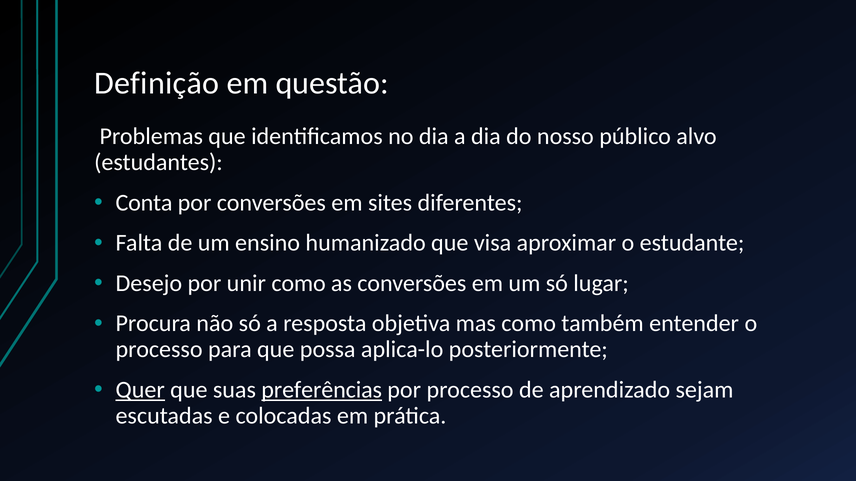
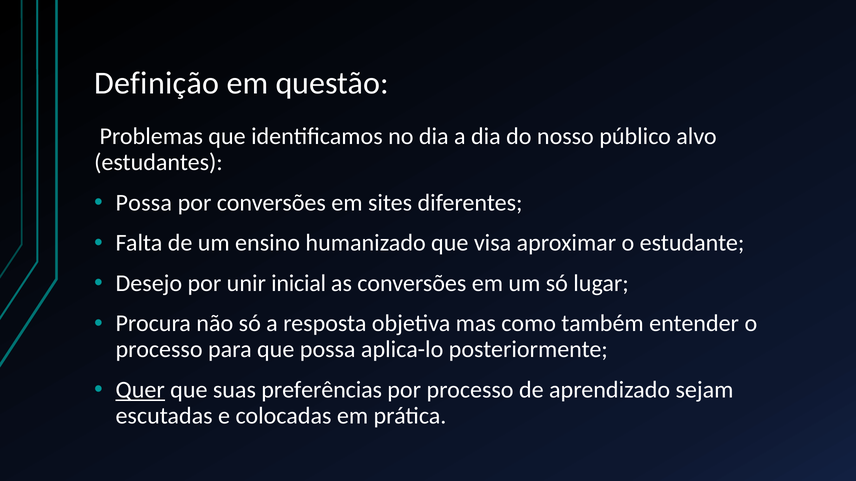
Conta at (144, 203): Conta -> Possa
unir como: como -> inicial
preferências underline: present -> none
